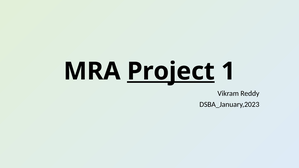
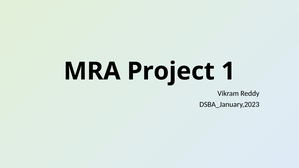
Project underline: present -> none
